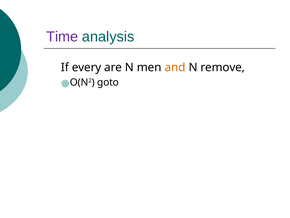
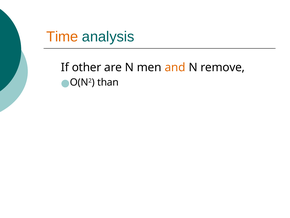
Time colour: purple -> orange
every: every -> other
goto: goto -> than
